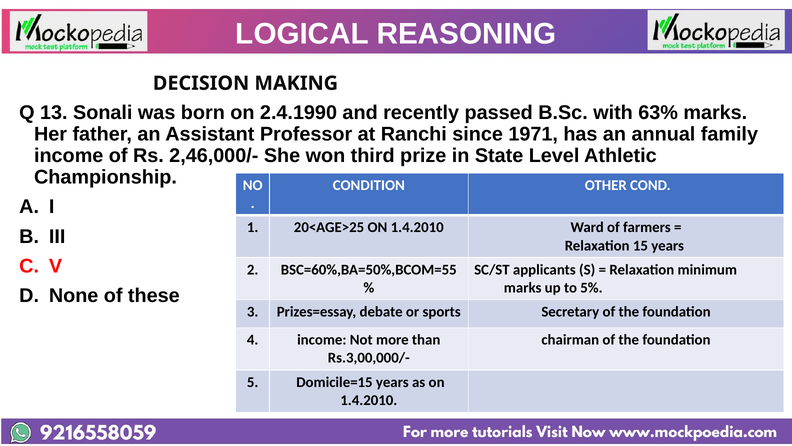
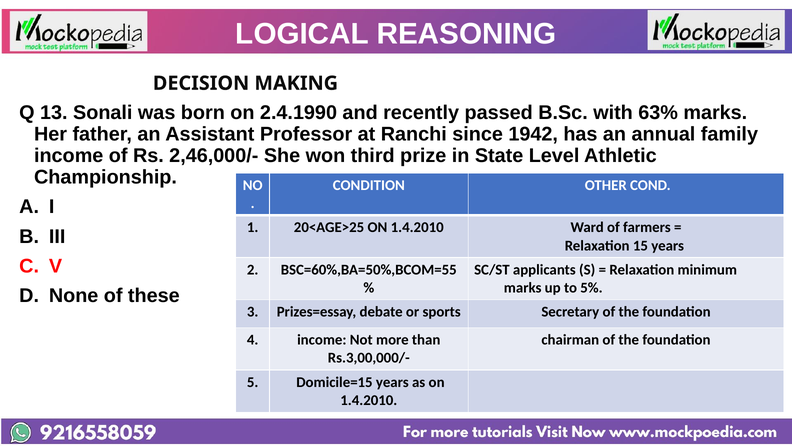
1971: 1971 -> 1942
